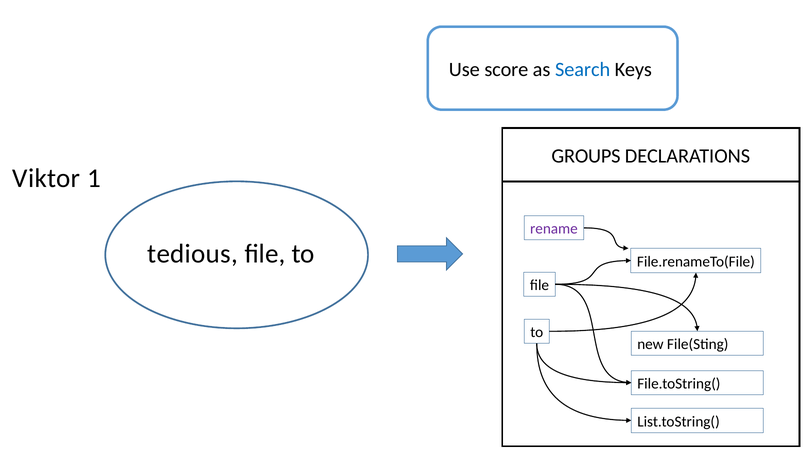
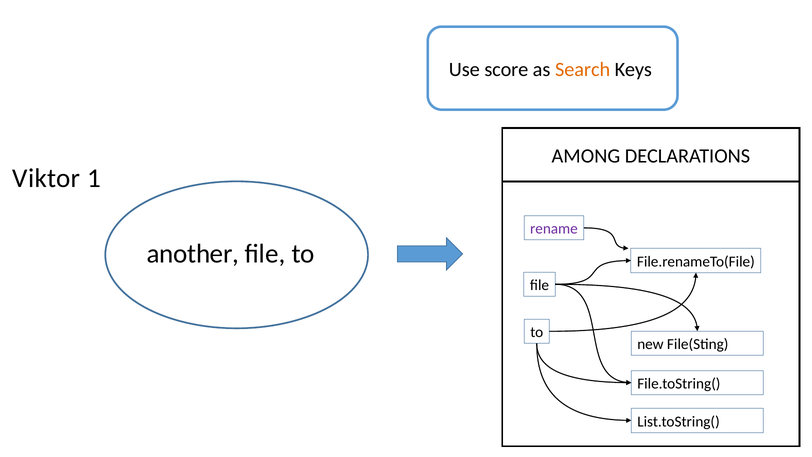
Search colour: blue -> orange
GROUPS: GROUPS -> AMONG
tedious: tedious -> another
